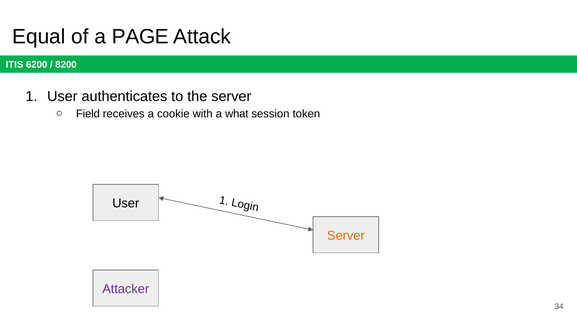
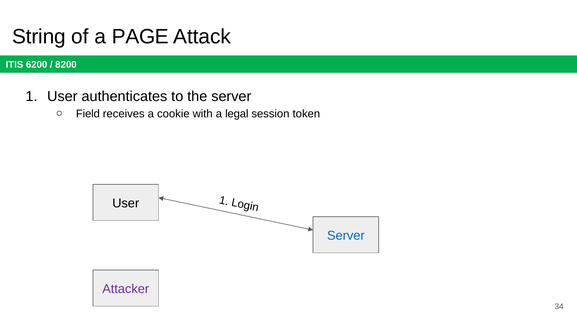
Equal: Equal -> String
what: what -> legal
Server at (346, 236) colour: orange -> blue
